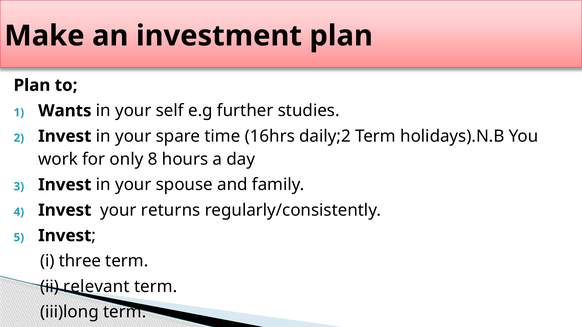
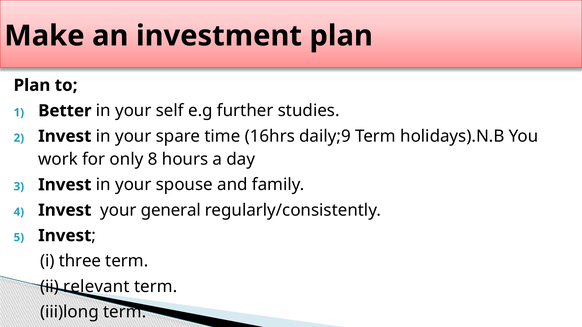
Wants: Wants -> Better
daily;2: daily;2 -> daily;9
returns: returns -> general
